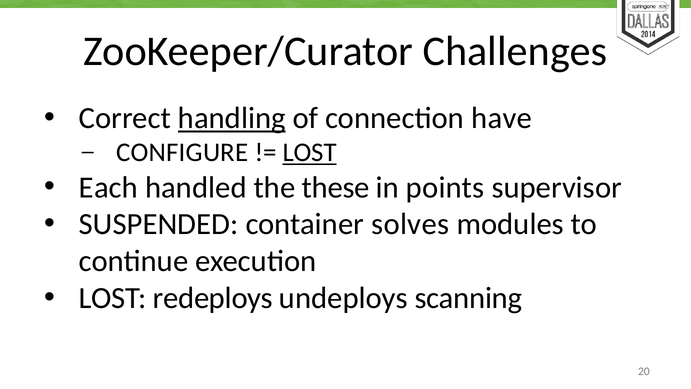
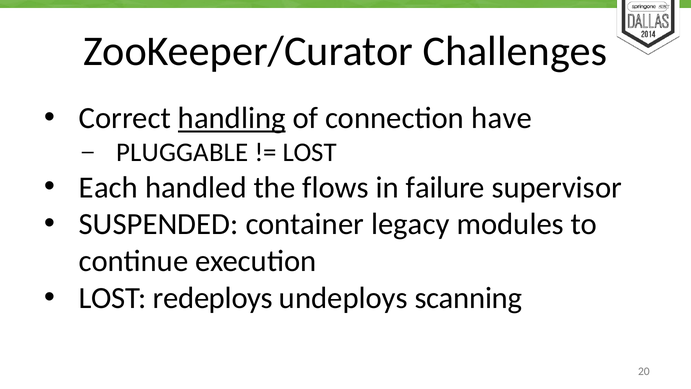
CONFIGURE: CONFIGURE -> PLUGGABLE
LOST at (310, 152) underline: present -> none
these: these -> flows
points: points -> failure
solves: solves -> legacy
